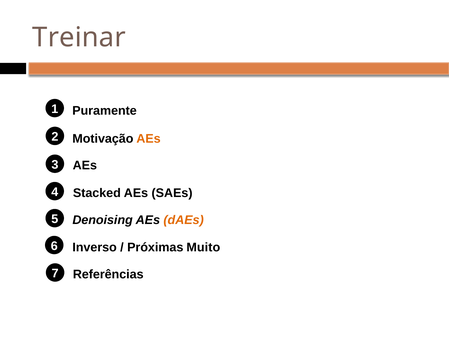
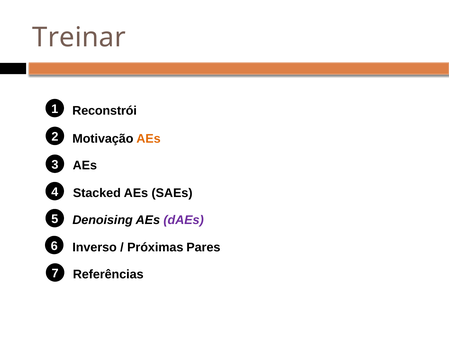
Puramente: Puramente -> Reconstrói
dAEs colour: orange -> purple
Muito: Muito -> Pares
